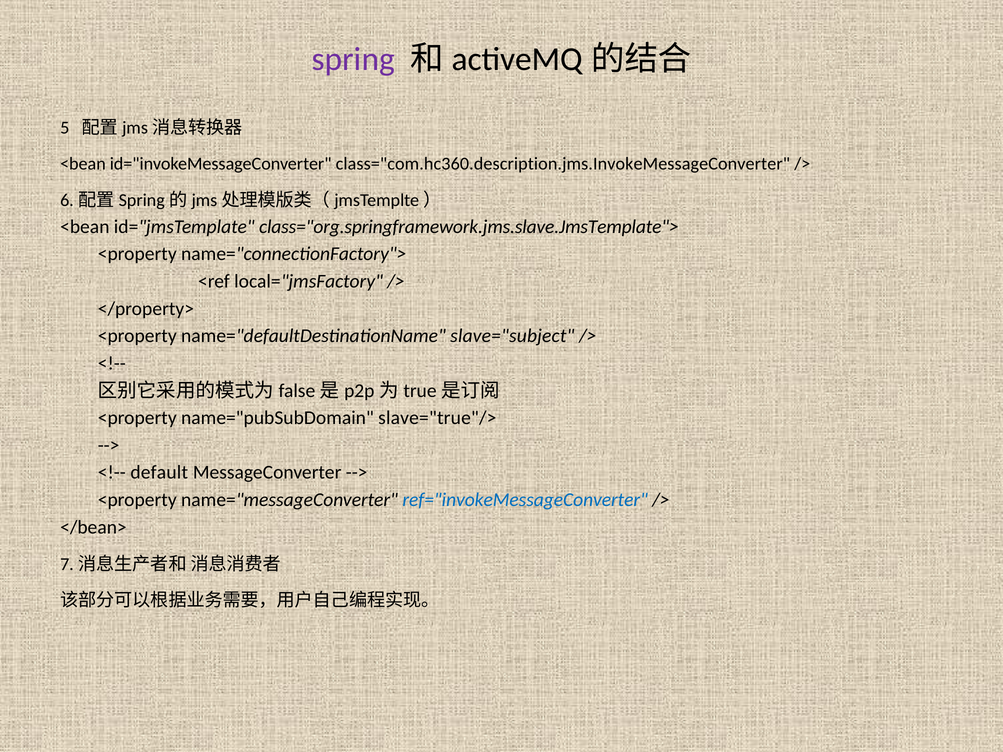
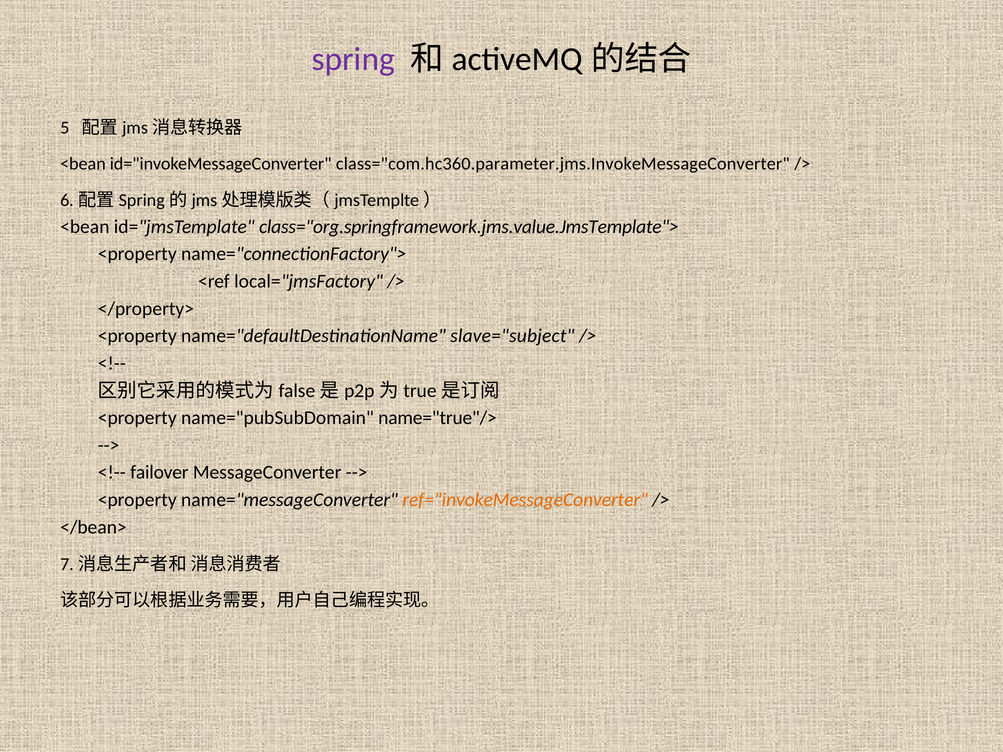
class="com.hc360.description.jms.InvokeMessageConverter: class="com.hc360.description.jms.InvokeMessageConverter -> class="com.hc360.parameter.jms.InvokeMessageConverter
class="org.springframework.jms.slave.JmsTemplate">: class="org.springframework.jms.slave.JmsTemplate"> -> class="org.springframework.jms.value.JmsTemplate">
slave="true"/>: slave="true"/> -> name="true"/>
default: default -> failover
ref="invokeMessageConverter colour: blue -> orange
